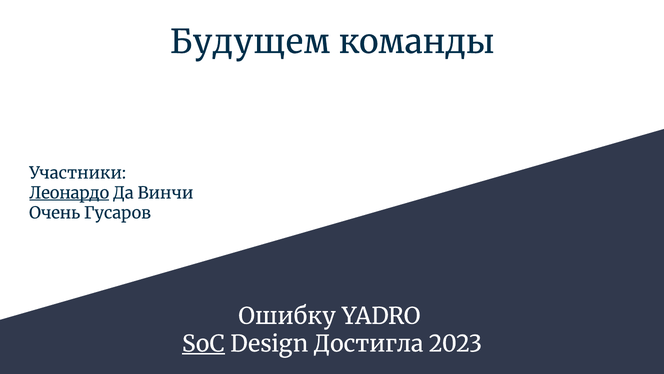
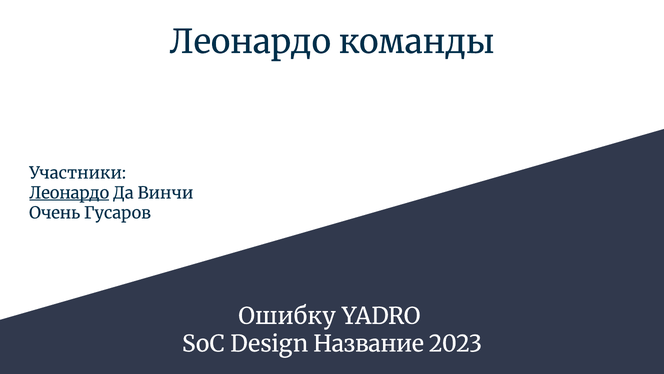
Будущем at (250, 42): Будущем -> Леонардо
SoC underline: present -> none
Достигла: Достигла -> Название
